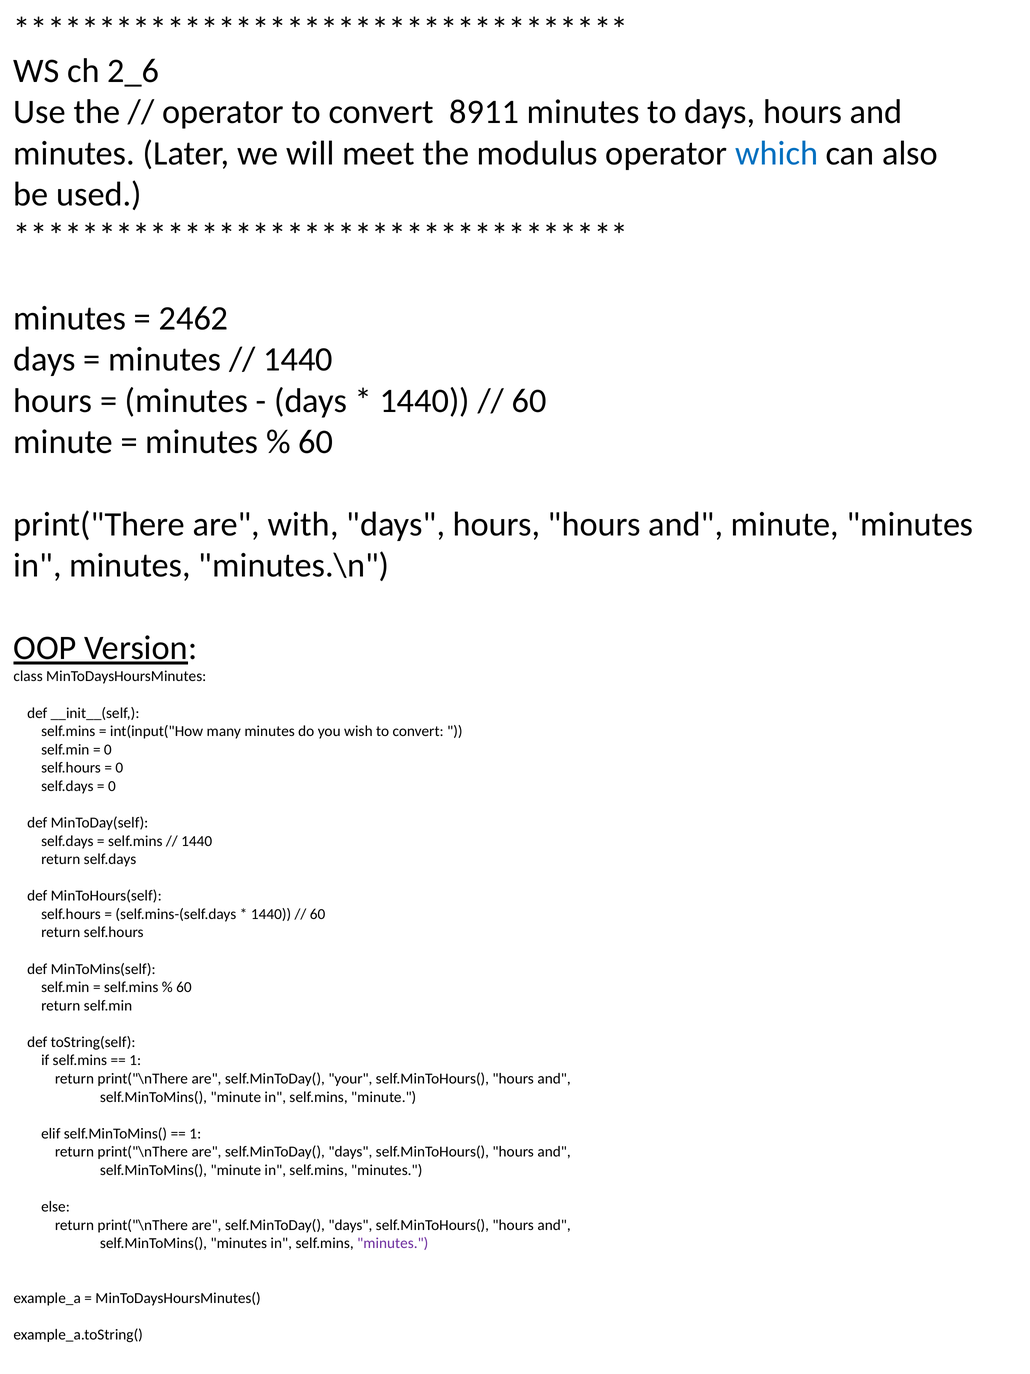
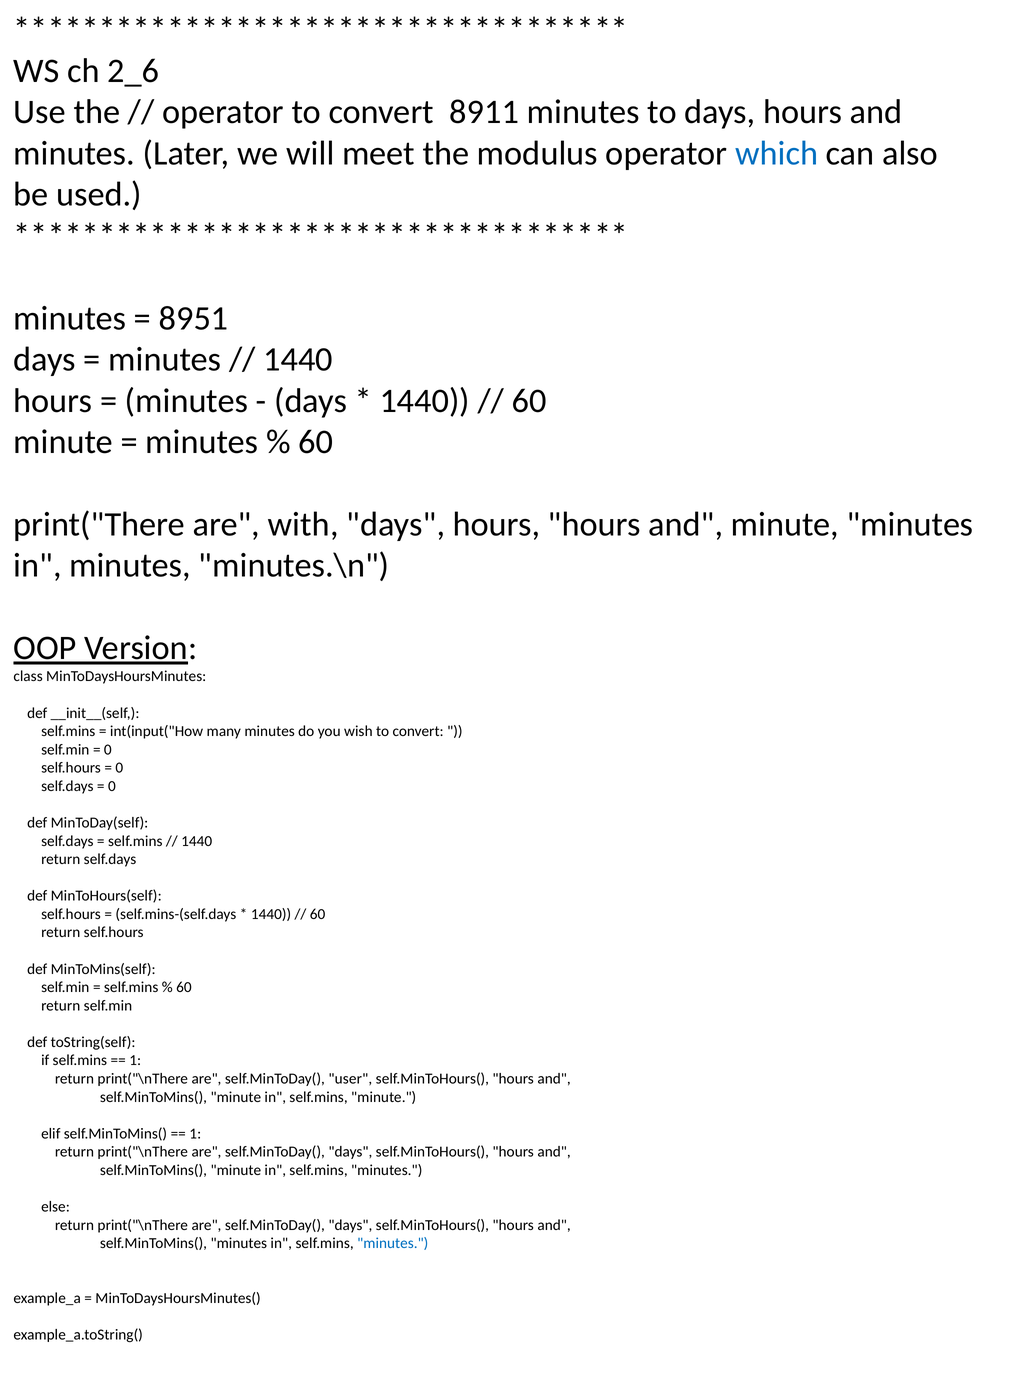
2462: 2462 -> 8951
your: your -> user
minutes at (393, 1243) colour: purple -> blue
